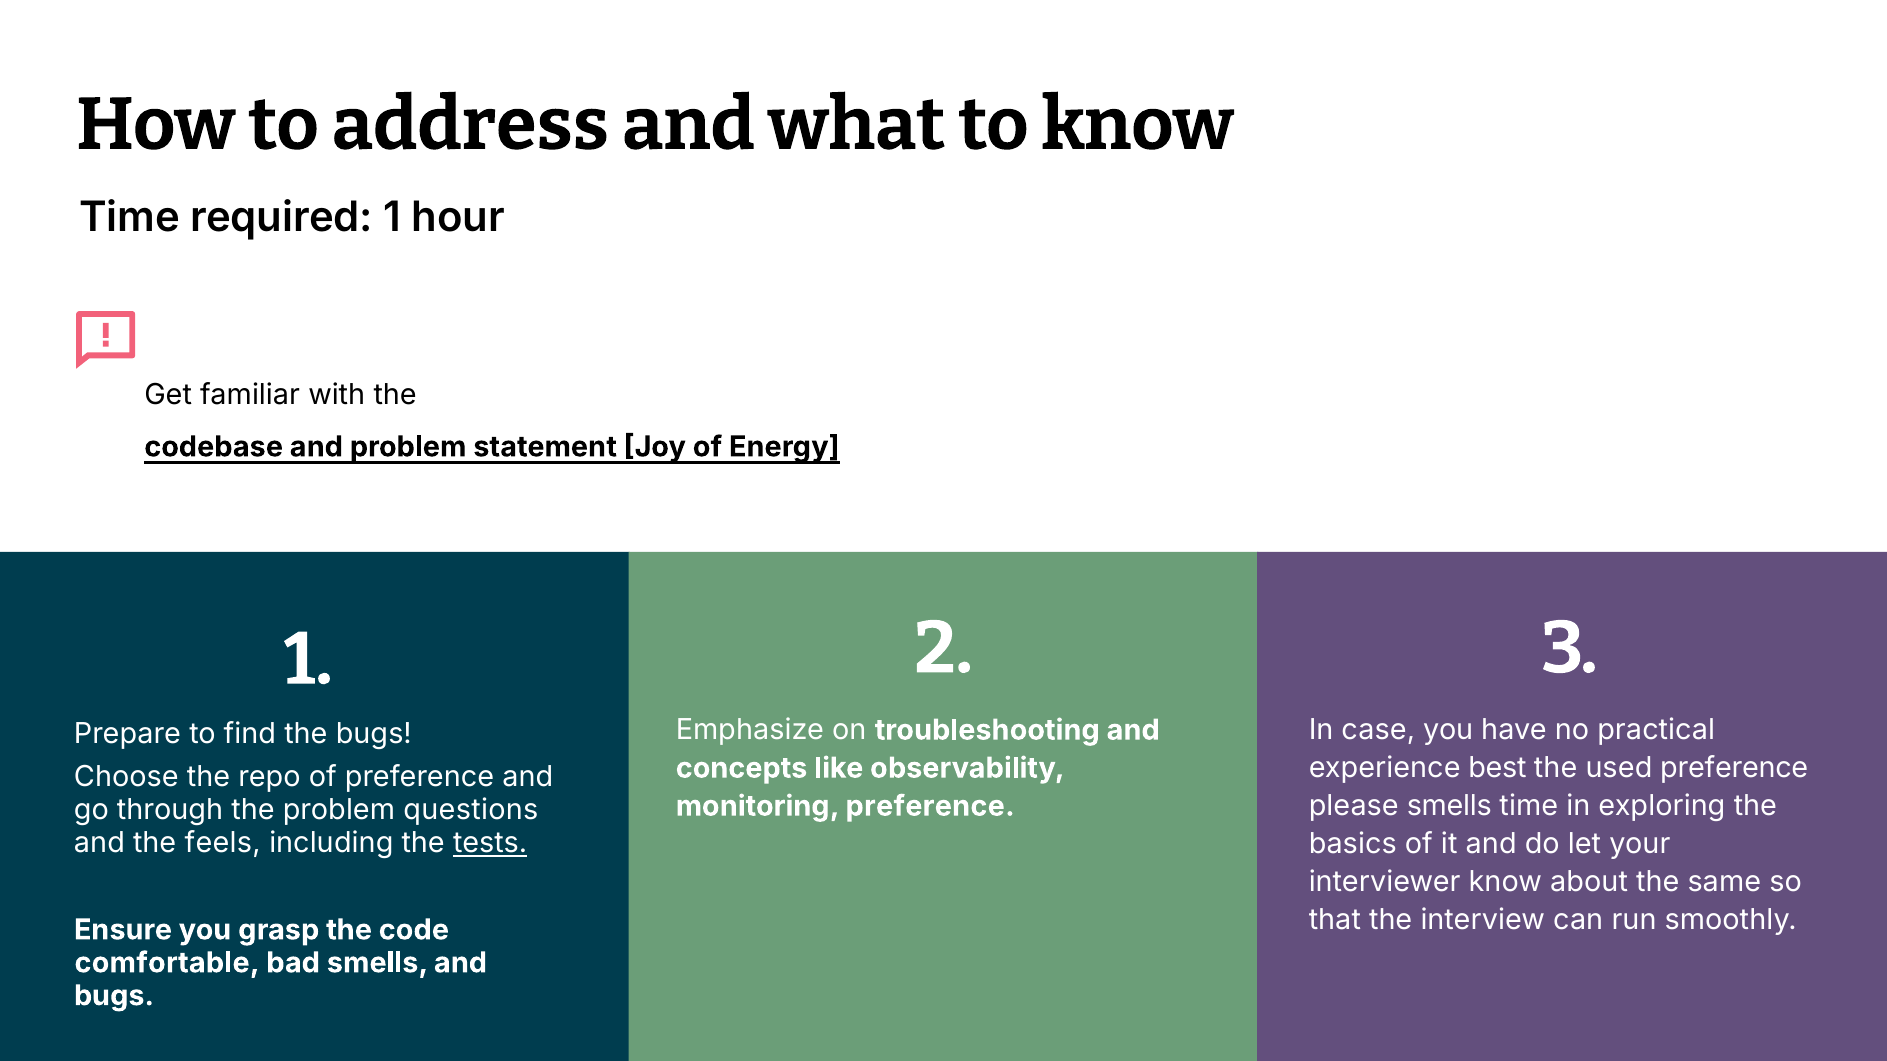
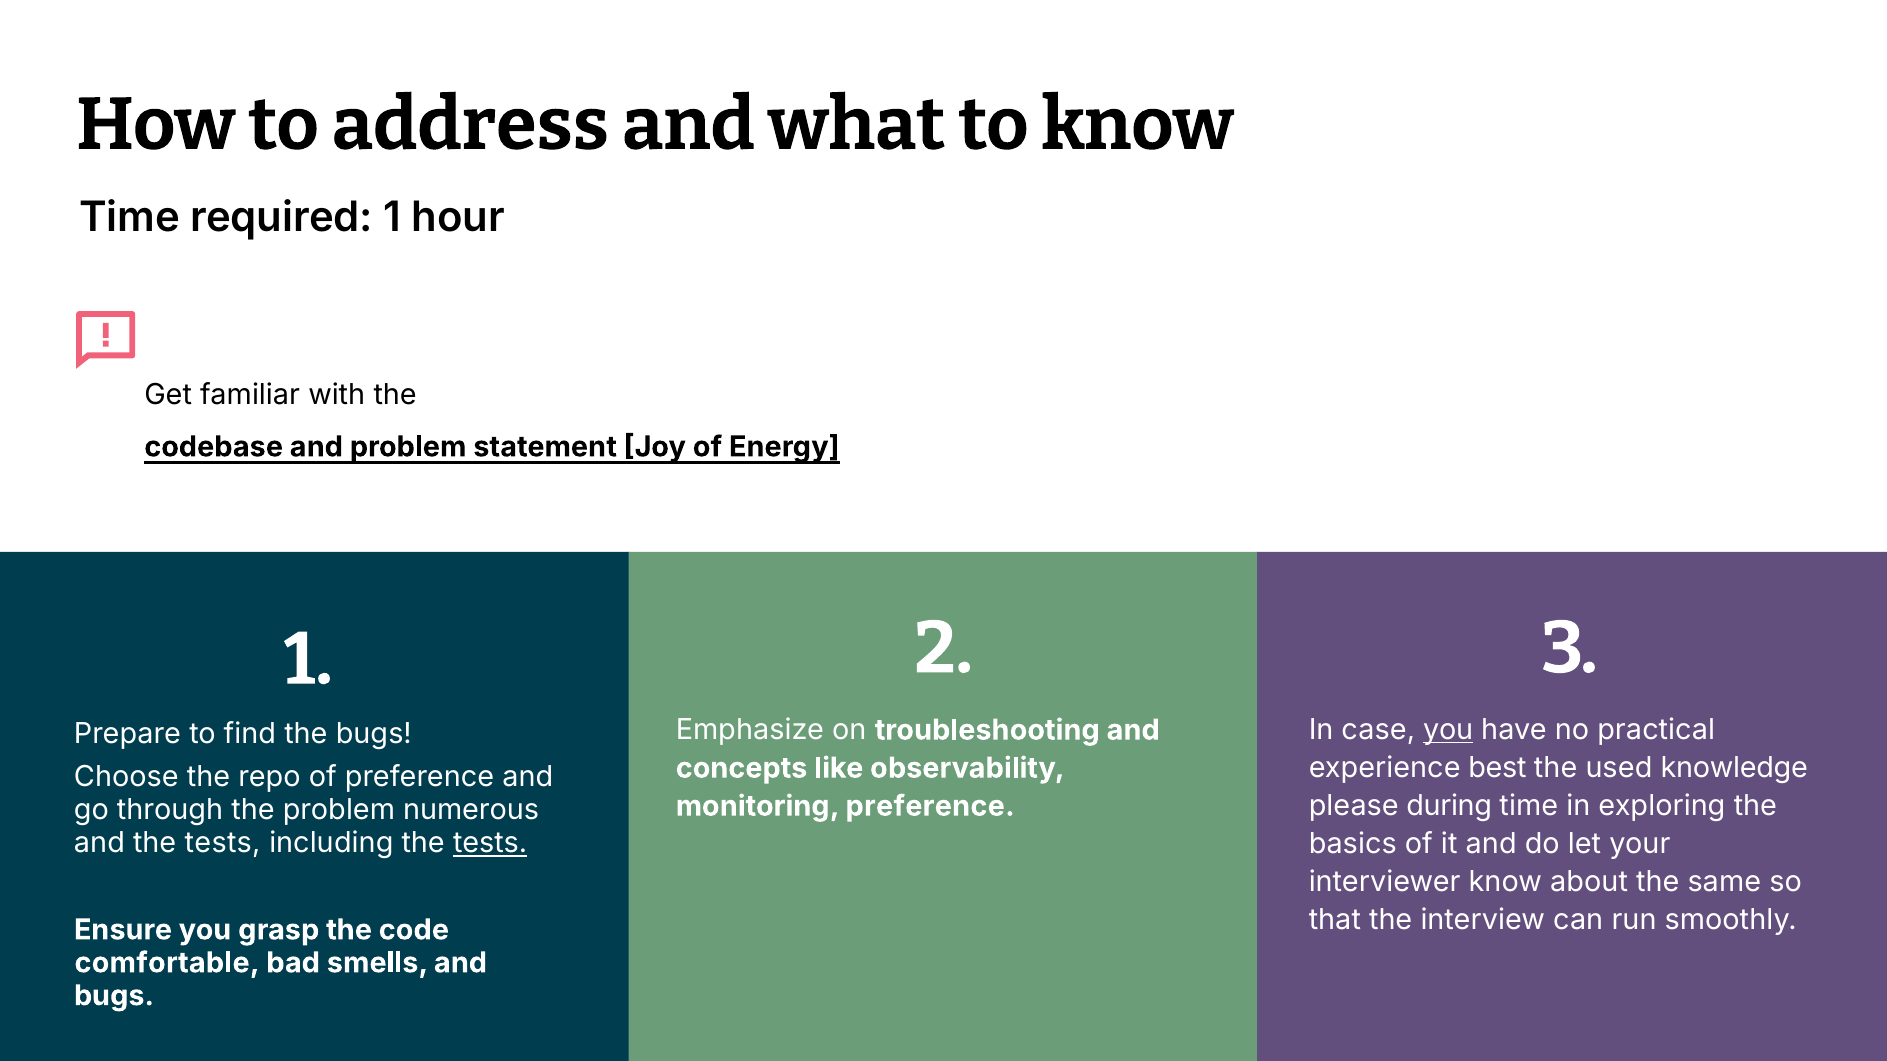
you at (1448, 730) underline: none -> present
used preference: preference -> knowledge
please smells: smells -> during
questions: questions -> numerous
and the feels: feels -> tests
